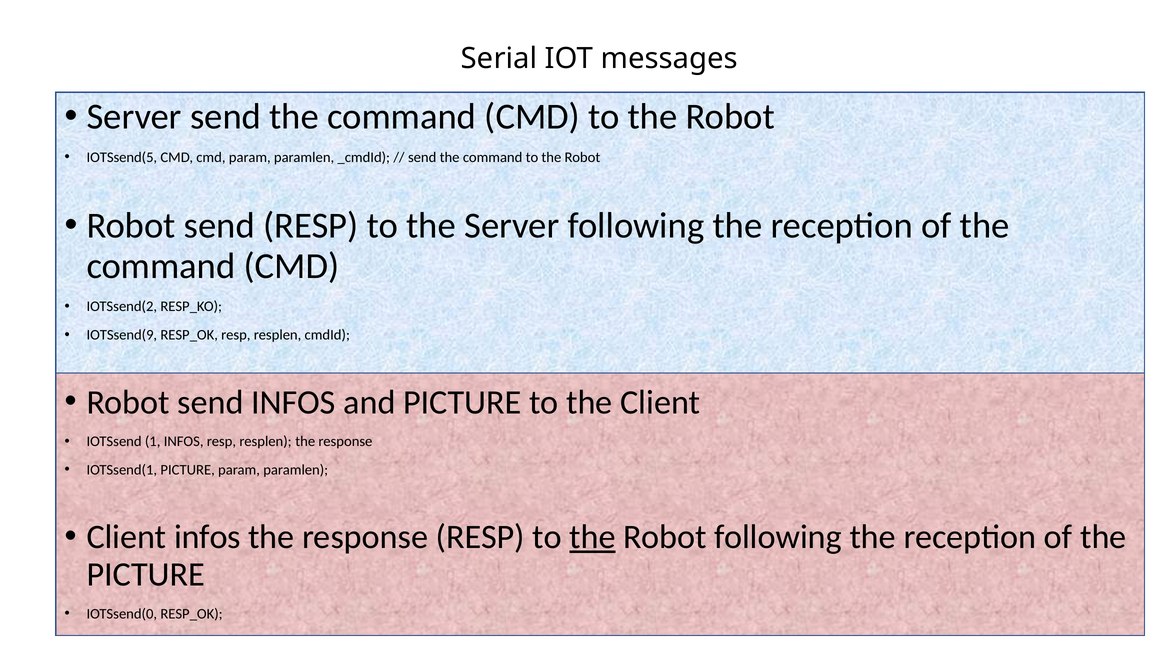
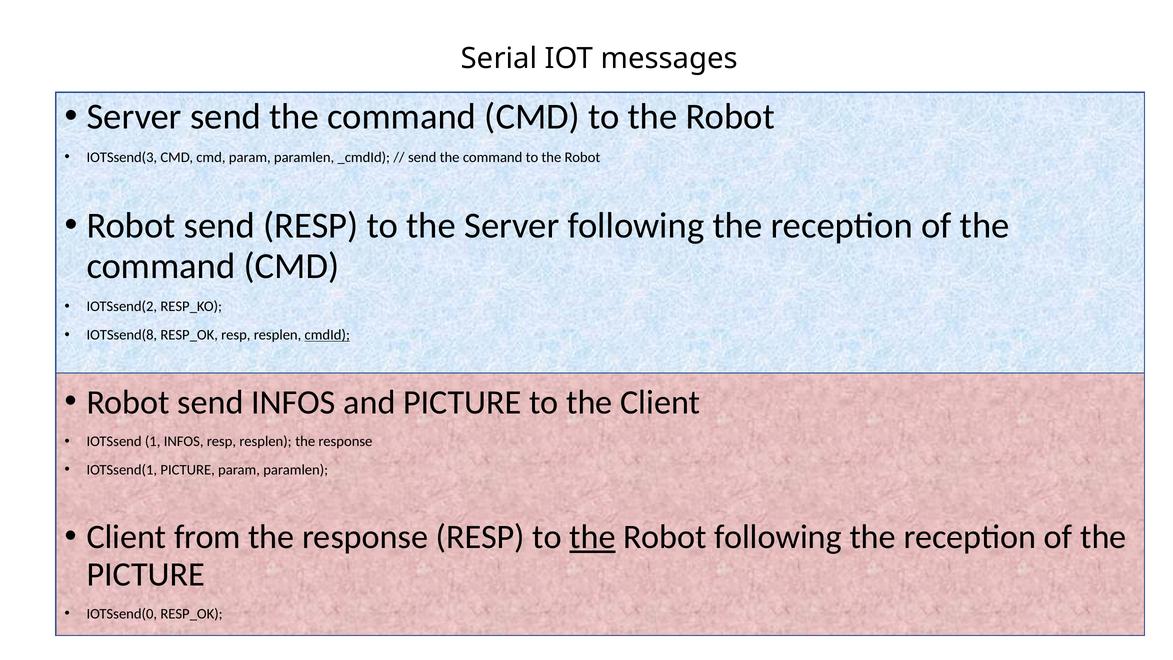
IOTSsend(5: IOTSsend(5 -> IOTSsend(3
IOTSsend(9: IOTSsend(9 -> IOTSsend(8
cmdId underline: none -> present
Client infos: infos -> from
